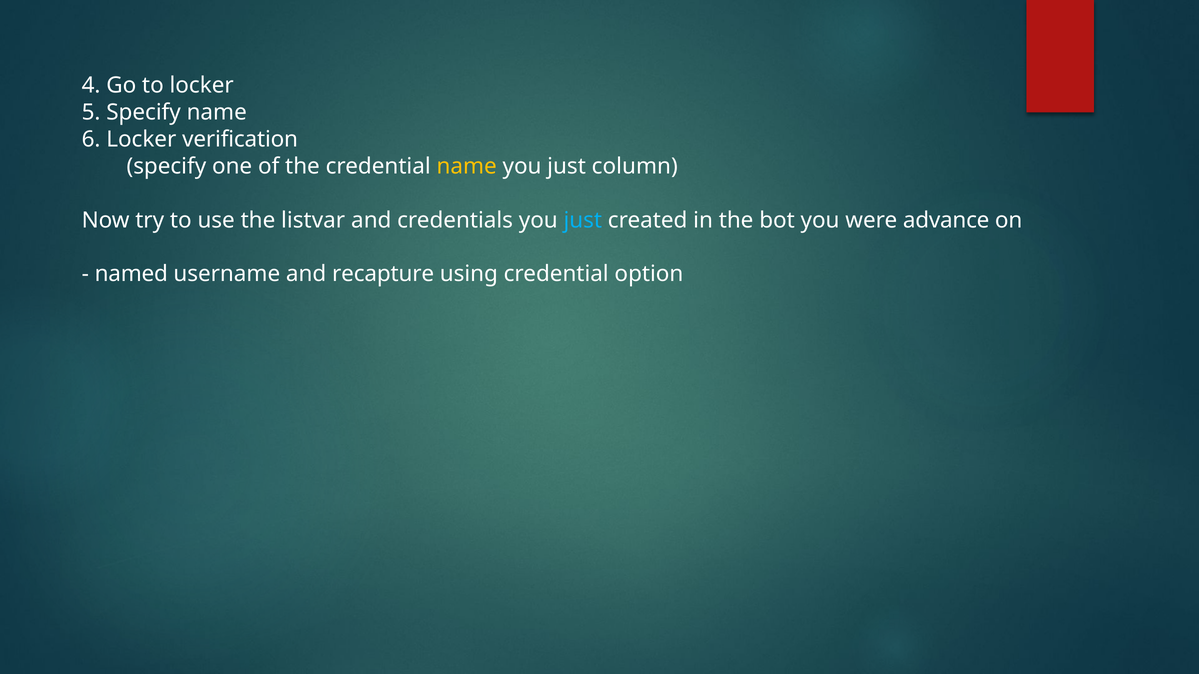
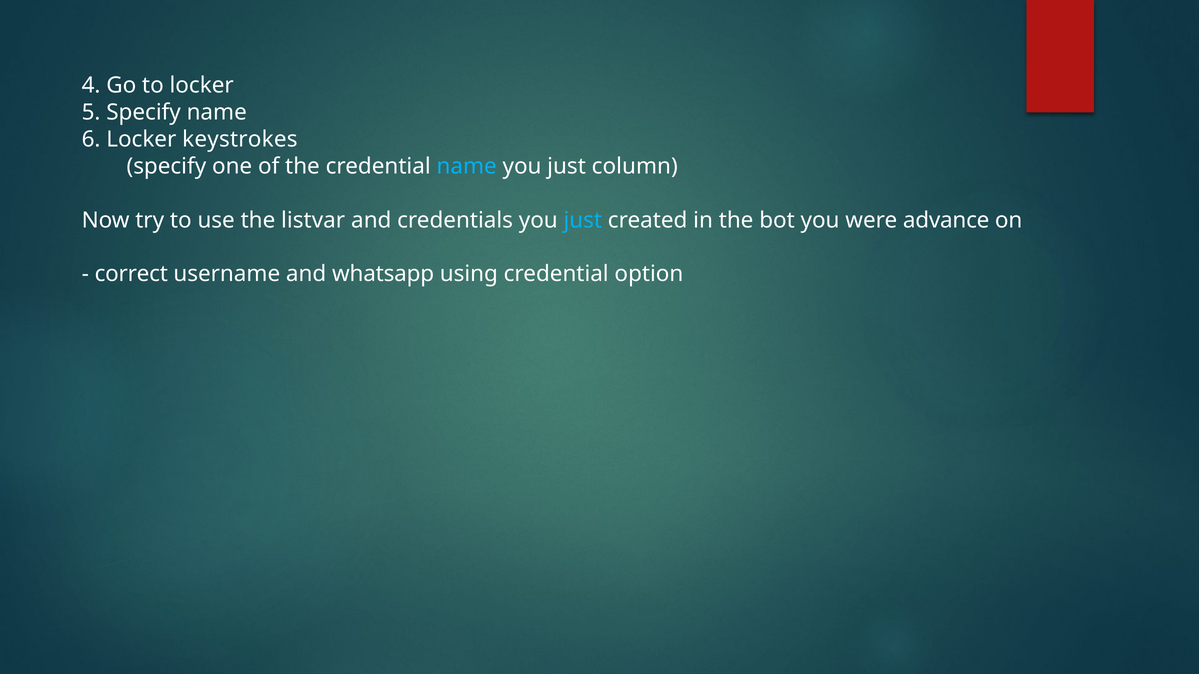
verification: verification -> keystrokes
name at (467, 166) colour: yellow -> light blue
named: named -> correct
recapture: recapture -> whatsapp
